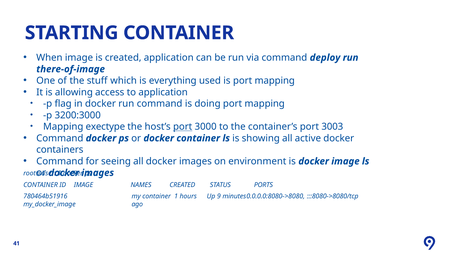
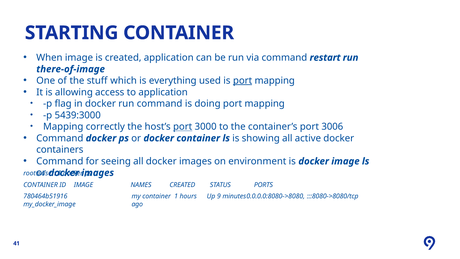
deploy: deploy -> restart
port at (243, 81) underline: none -> present
3200:3000: 3200:3000 -> 5439:3000
exectype: exectype -> correctly
3003: 3003 -> 3006
